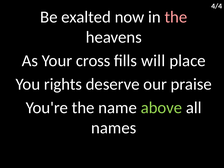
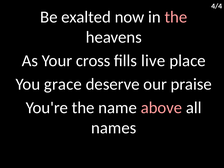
will: will -> live
rights: rights -> grace
above colour: light green -> pink
